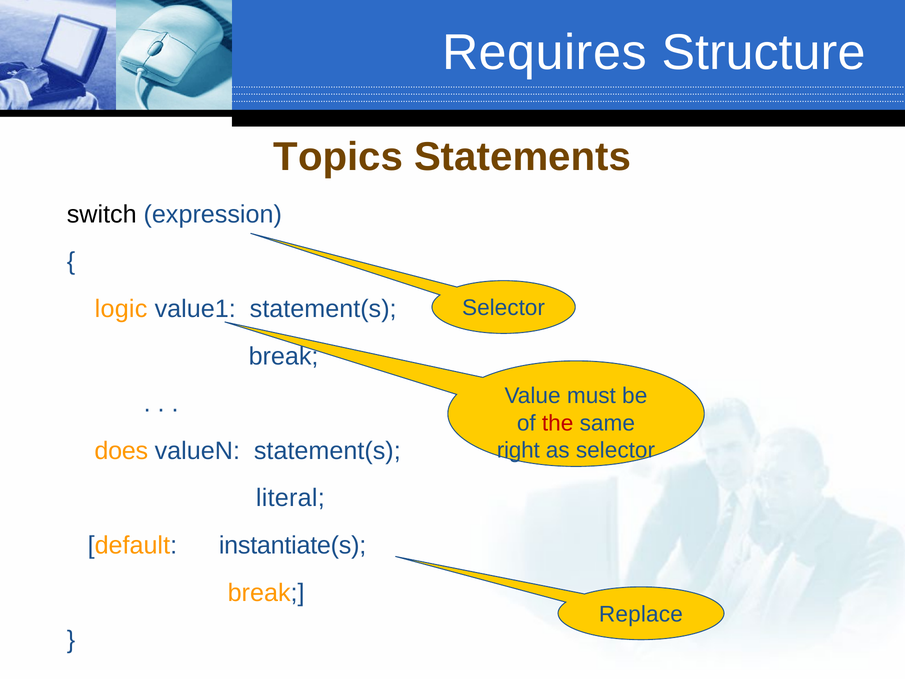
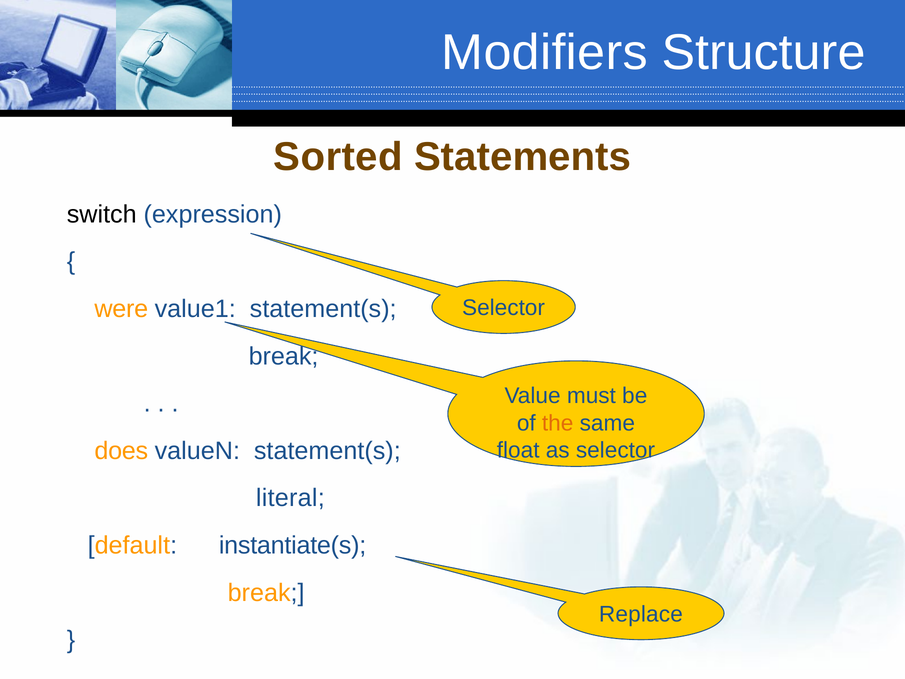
Requires: Requires -> Modifiers
Topics: Topics -> Sorted
logic: logic -> were
the colour: red -> orange
right: right -> float
